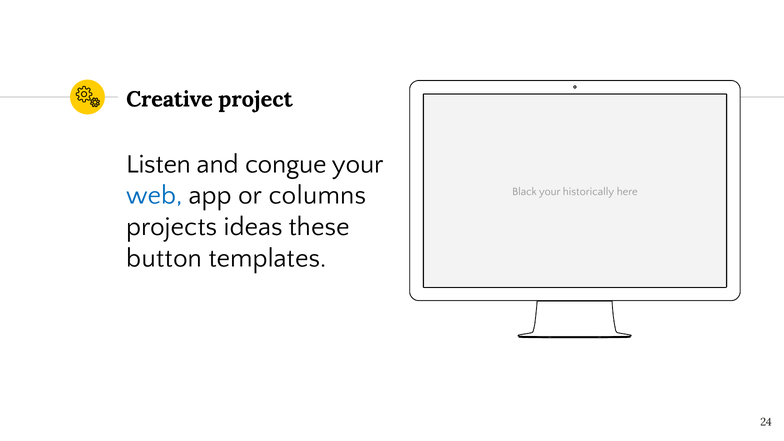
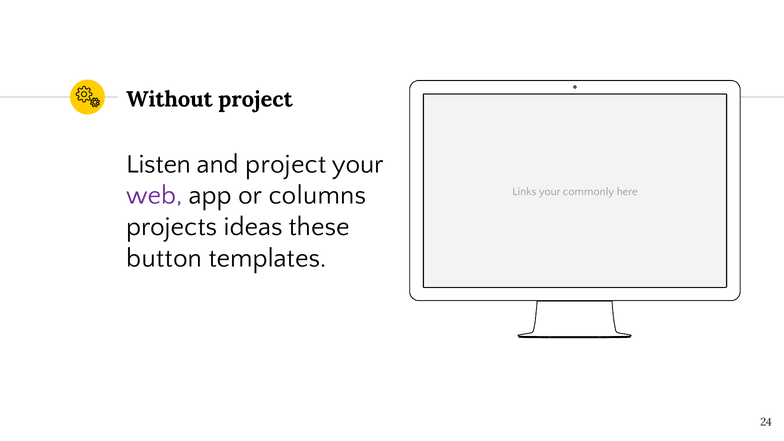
Creative: Creative -> Without
and congue: congue -> project
web colour: blue -> purple
Black: Black -> Links
historically: historically -> commonly
